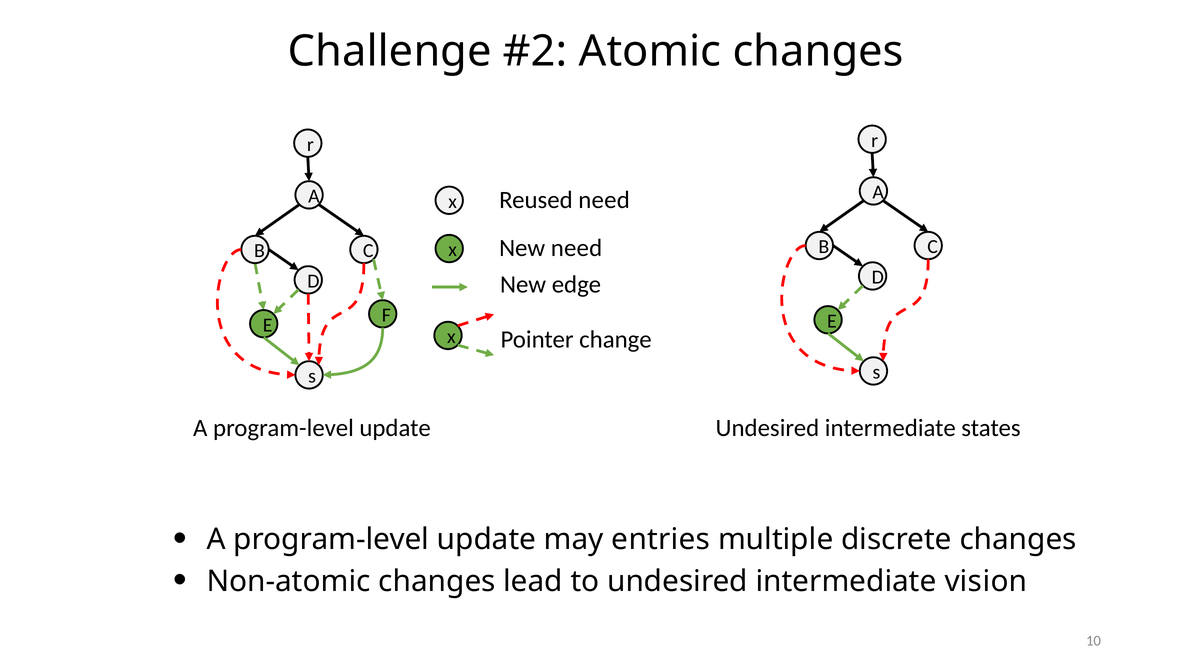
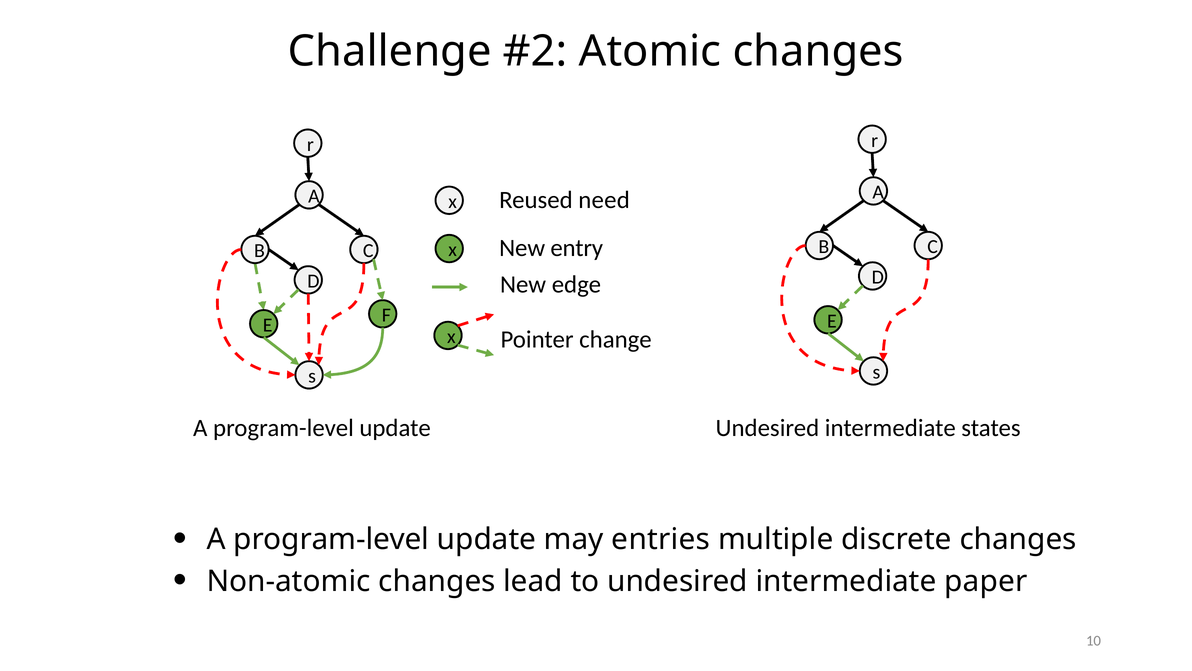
New need: need -> entry
vision: vision -> paper
